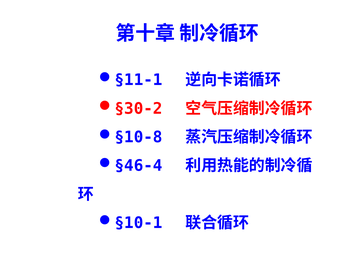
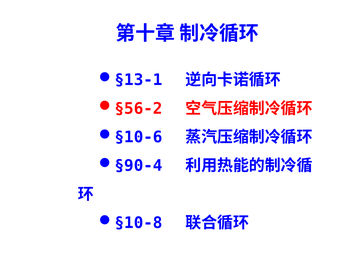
§11-1: §11-1 -> §13-1
§30-2: §30-2 -> §56-2
§10-8: §10-8 -> §10-6
§46-4: §46-4 -> §90-4
§10-1: §10-1 -> §10-8
